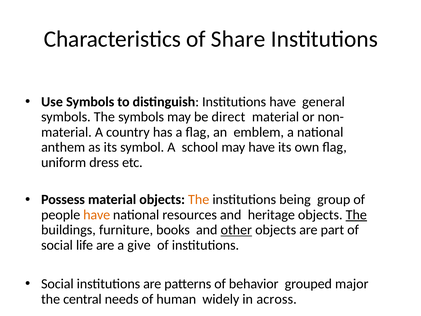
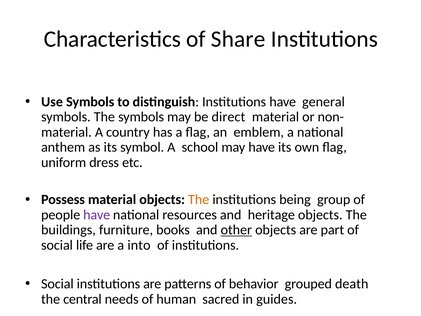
have at (97, 215) colour: orange -> purple
The at (356, 215) underline: present -> none
give: give -> into
major: major -> death
widely: widely -> sacred
across: across -> guides
